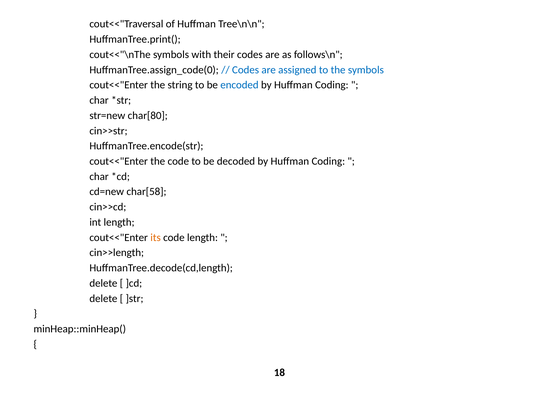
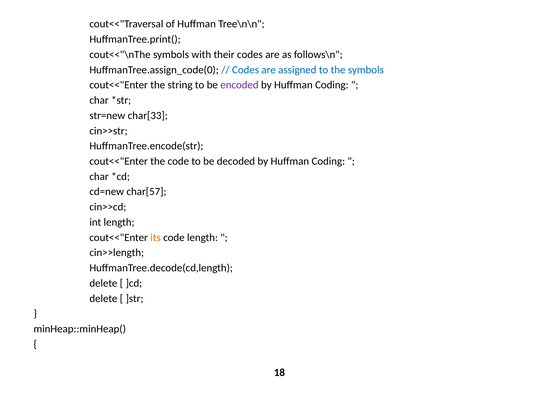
encoded colour: blue -> purple
char[80: char[80 -> char[33
char[58: char[58 -> char[57
